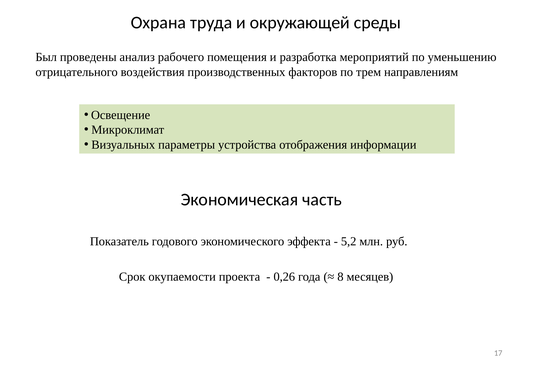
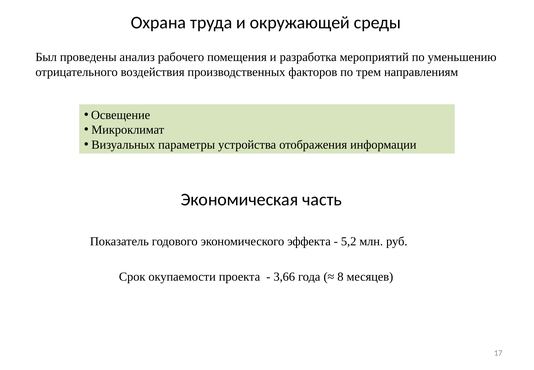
0,26: 0,26 -> 3,66
